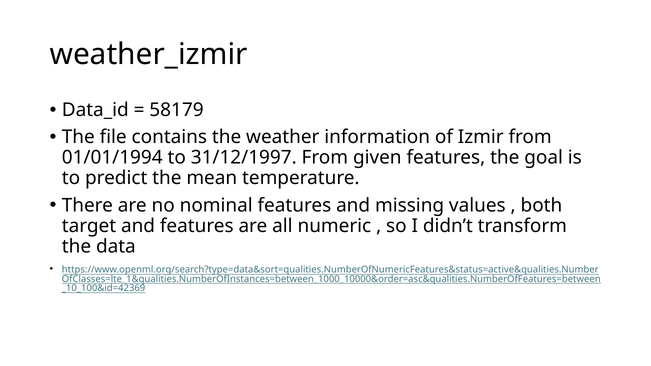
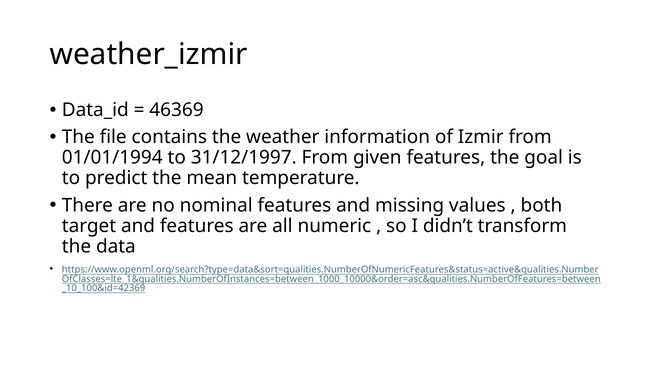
58179: 58179 -> 46369
